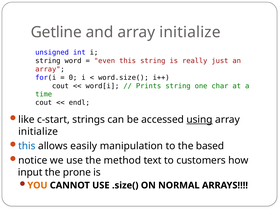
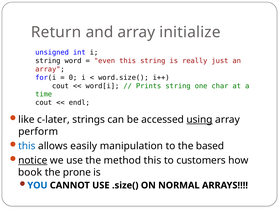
Getline: Getline -> Return
c-start: c-start -> c-later
initialize at (38, 132): initialize -> perform
notice underline: none -> present
method text: text -> this
input: input -> book
YOU colour: orange -> blue
